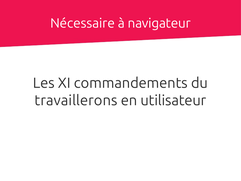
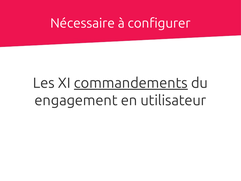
navigateur: navigateur -> configurer
commandements underline: none -> present
travaillerons: travaillerons -> engagement
